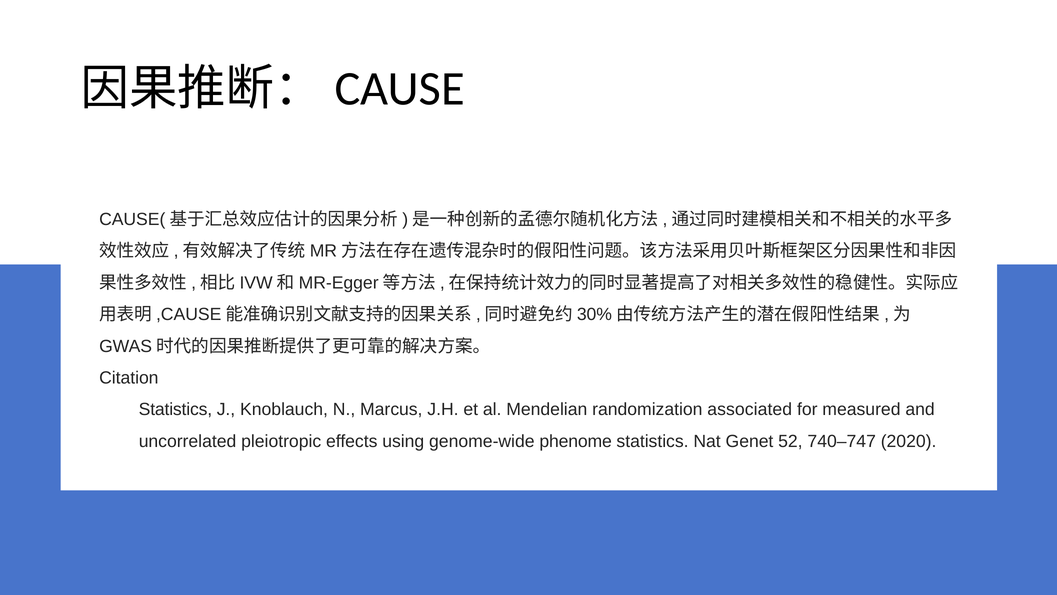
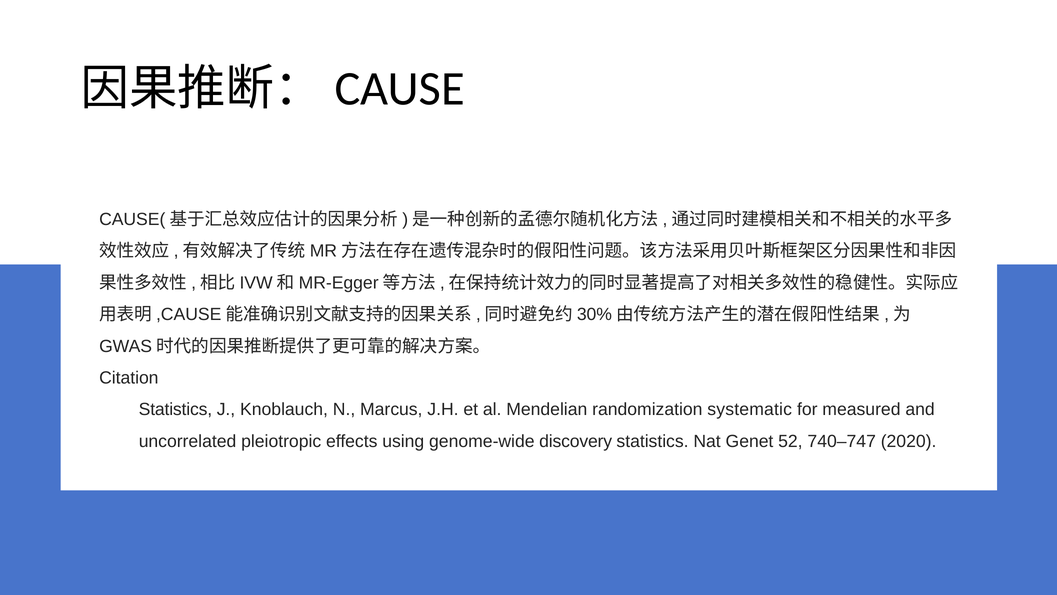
associated: associated -> systematic
phenome: phenome -> discovery
